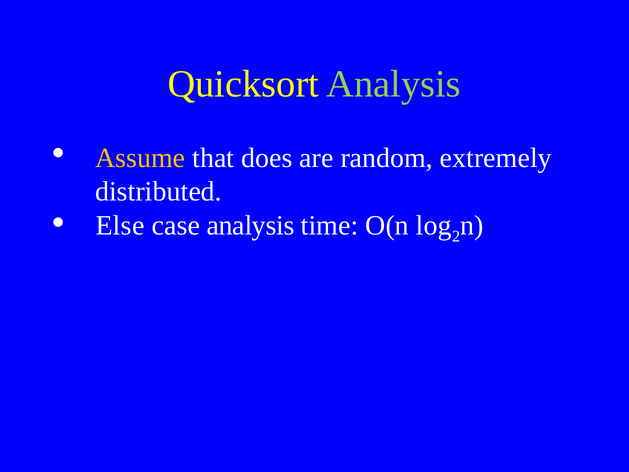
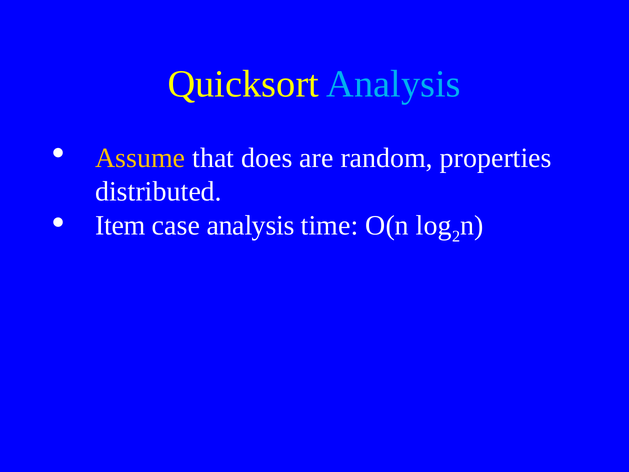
Analysis at (394, 84) colour: light green -> light blue
extremely: extremely -> properties
Else: Else -> Item
